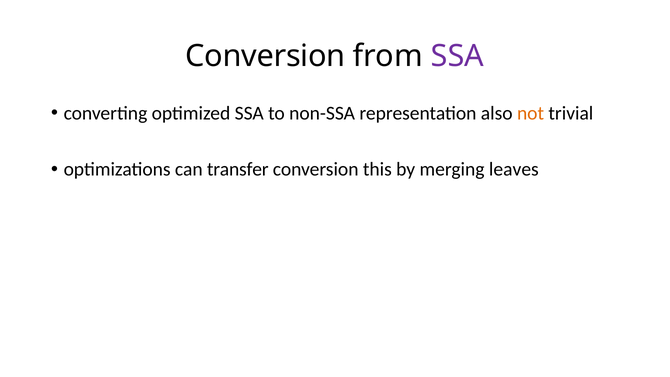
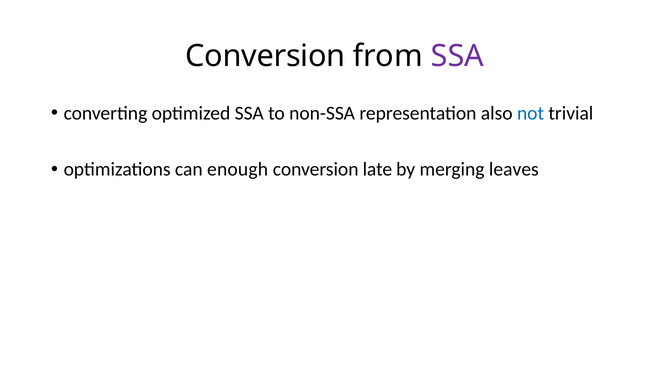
not colour: orange -> blue
transfer: transfer -> enough
this: this -> late
